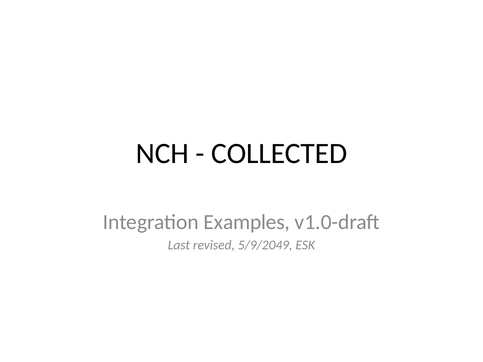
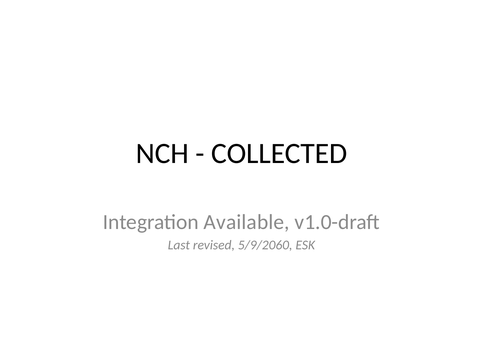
Examples: Examples -> Available
5/9/2049: 5/9/2049 -> 5/9/2060
